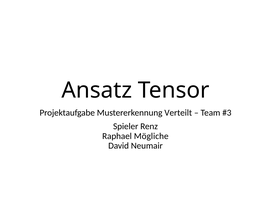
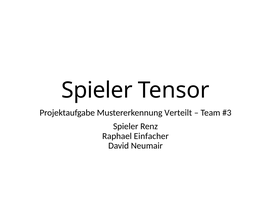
Ansatz at (97, 90): Ansatz -> Spieler
Mögliche: Mögliche -> Einfacher
